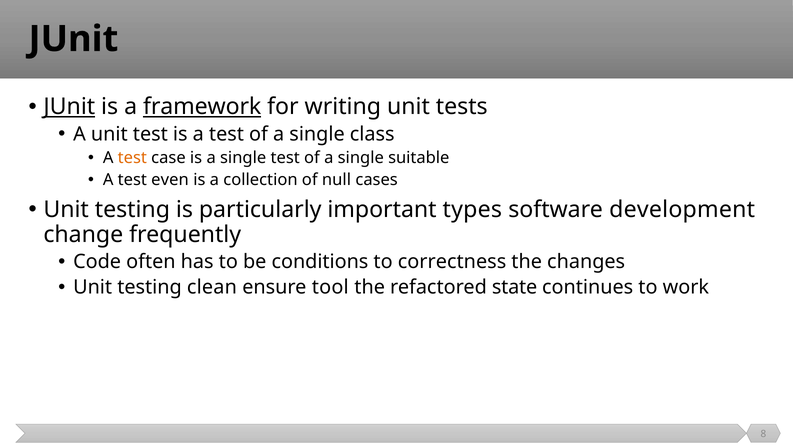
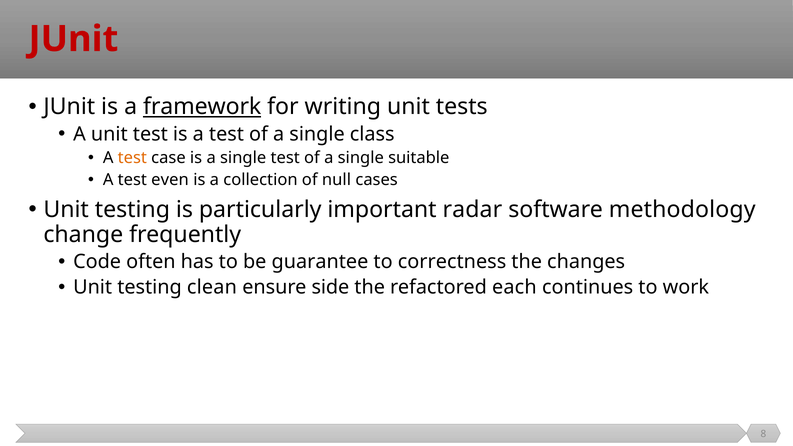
JUnit at (73, 39) colour: black -> red
JUnit at (69, 107) underline: present -> none
types: types -> radar
development: development -> methodology
conditions: conditions -> guarantee
tool: tool -> side
state: state -> each
